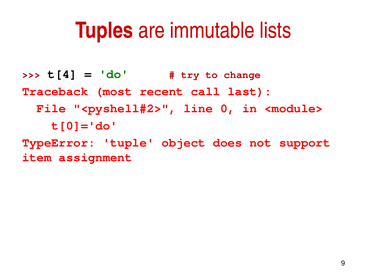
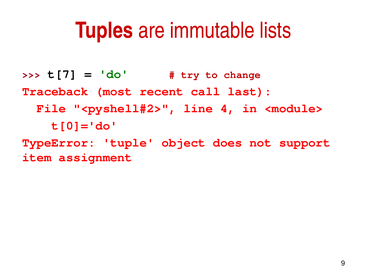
t[4: t[4 -> t[7
0: 0 -> 4
